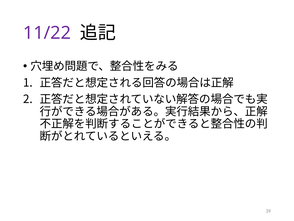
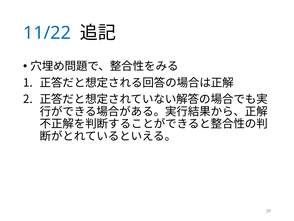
11/22 colour: purple -> blue
